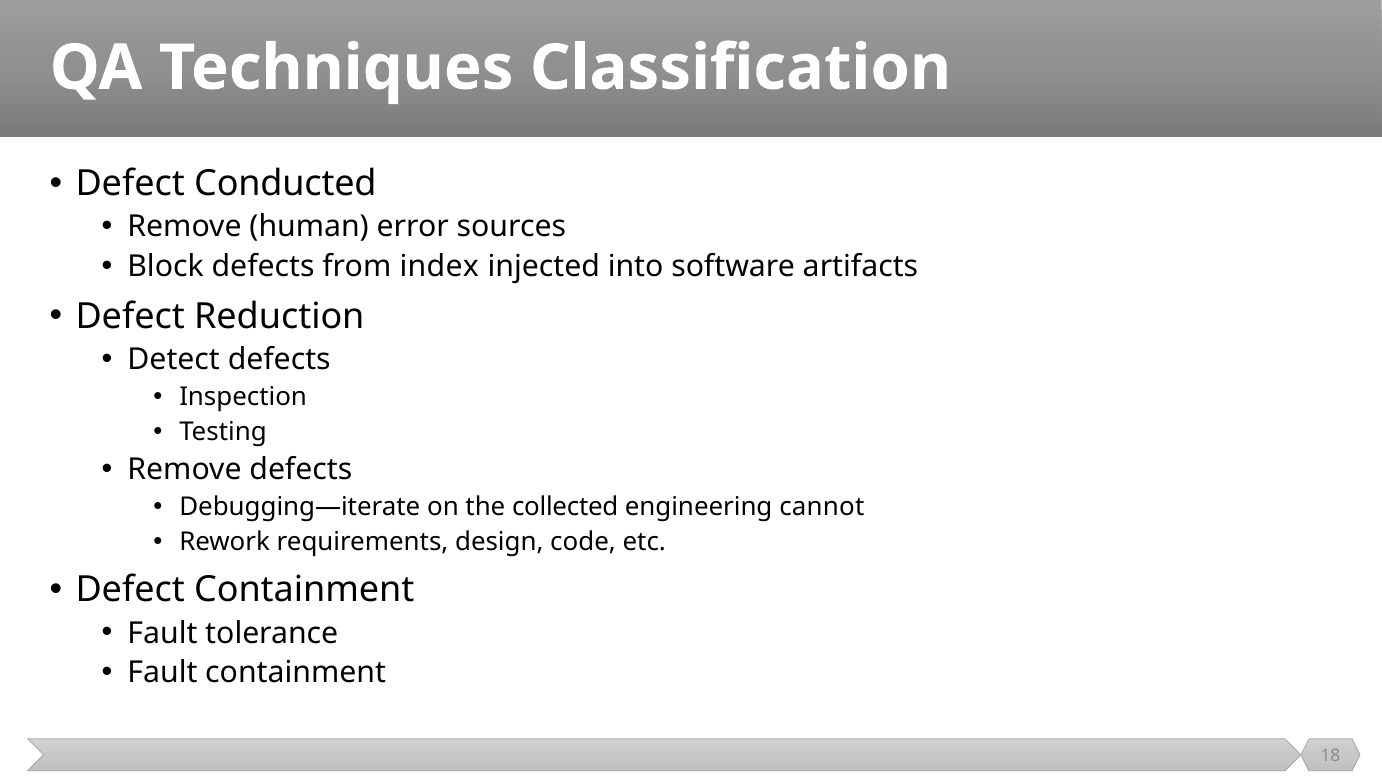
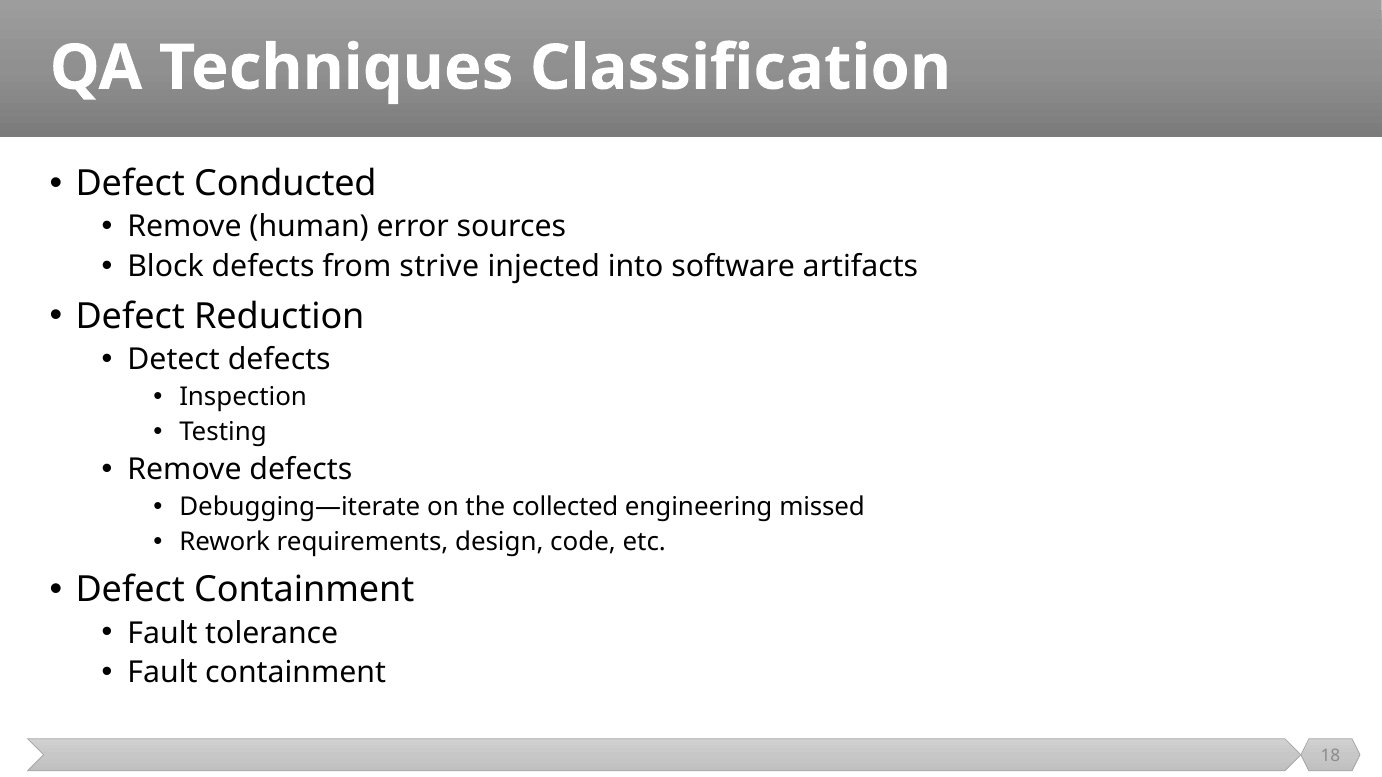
index: index -> strive
cannot: cannot -> missed
